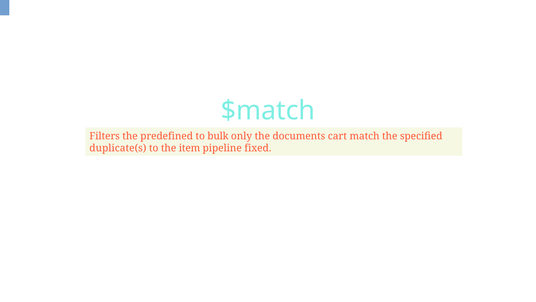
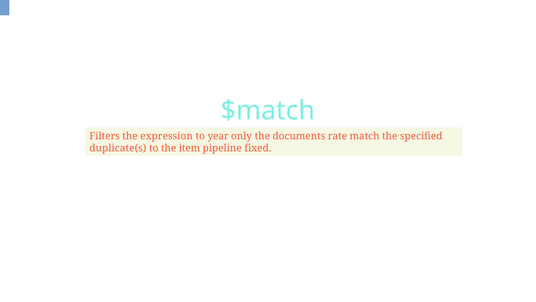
predefined: predefined -> expression
bulk: bulk -> year
cart: cart -> rate
